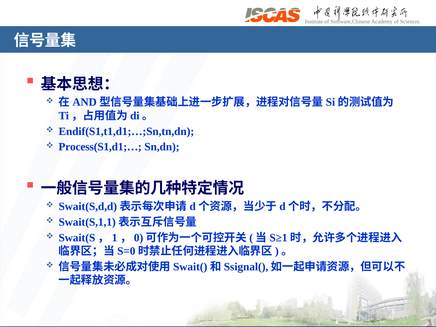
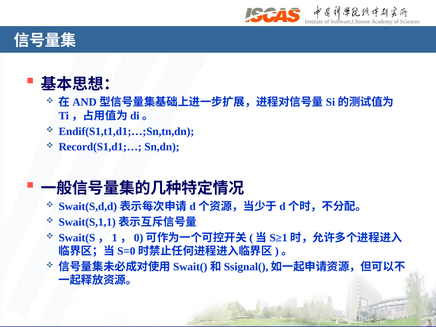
Process(S1,d1;…: Process(S1,d1;… -> Record(S1,d1;…
